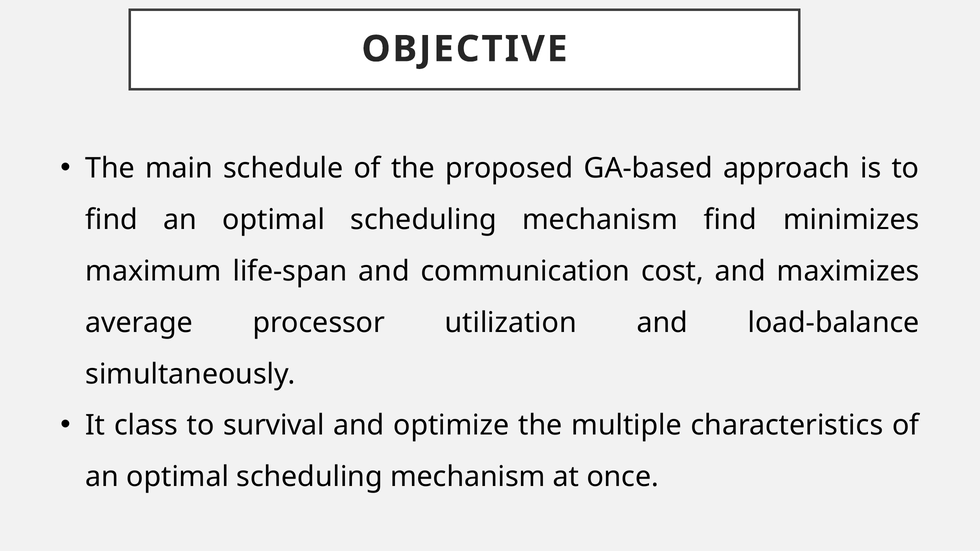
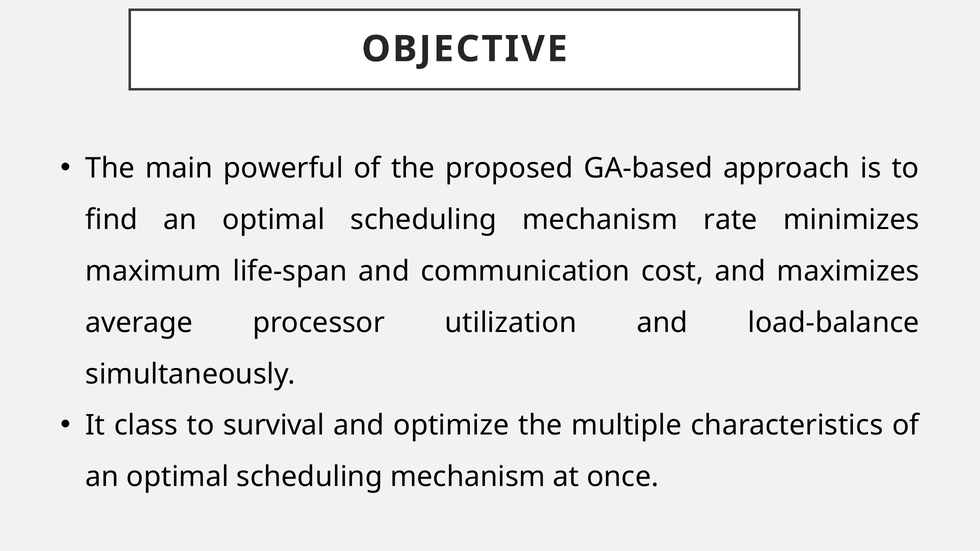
schedule: schedule -> powerful
mechanism find: find -> rate
